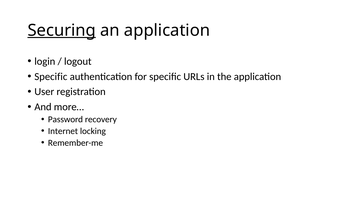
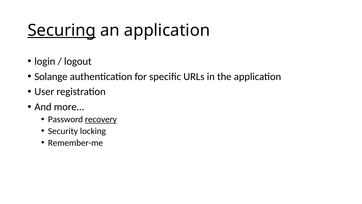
Specific at (51, 76): Specific -> Solange
recovery underline: none -> present
Internet: Internet -> Security
